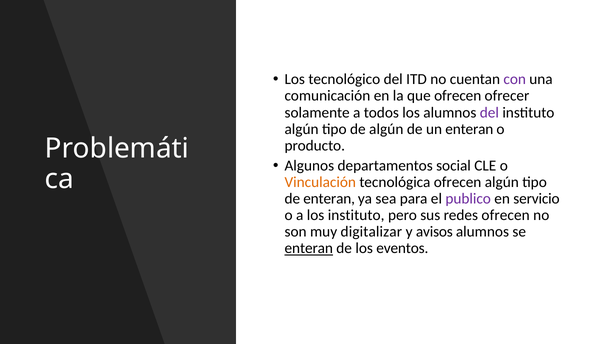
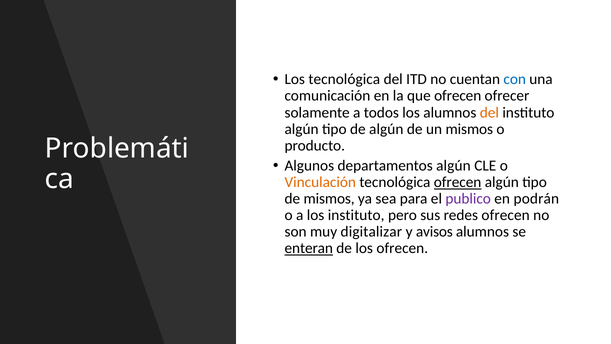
Los tecnológico: tecnológico -> tecnológica
con colour: purple -> blue
del at (489, 112) colour: purple -> orange
un enteran: enteran -> mismos
departamentos social: social -> algún
ofrecen at (458, 182) underline: none -> present
de enteran: enteran -> mismos
servicio: servicio -> podrán
los eventos: eventos -> ofrecen
